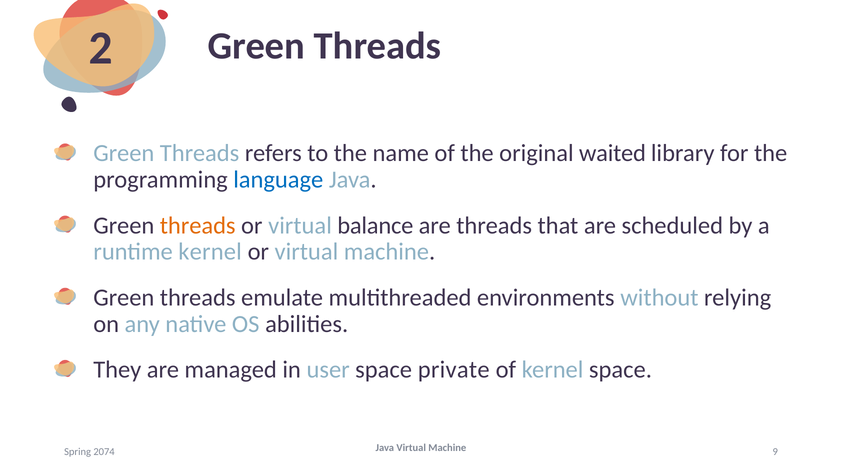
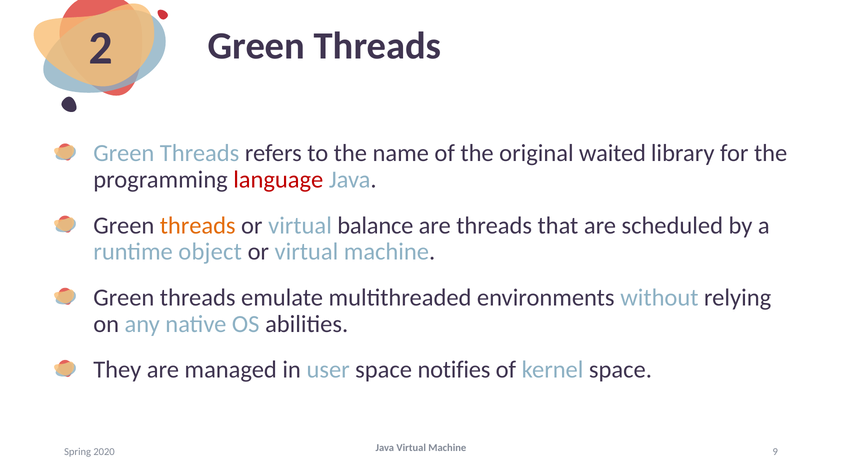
language colour: blue -> red
runtime kernel: kernel -> object
private: private -> notifies
2074: 2074 -> 2020
